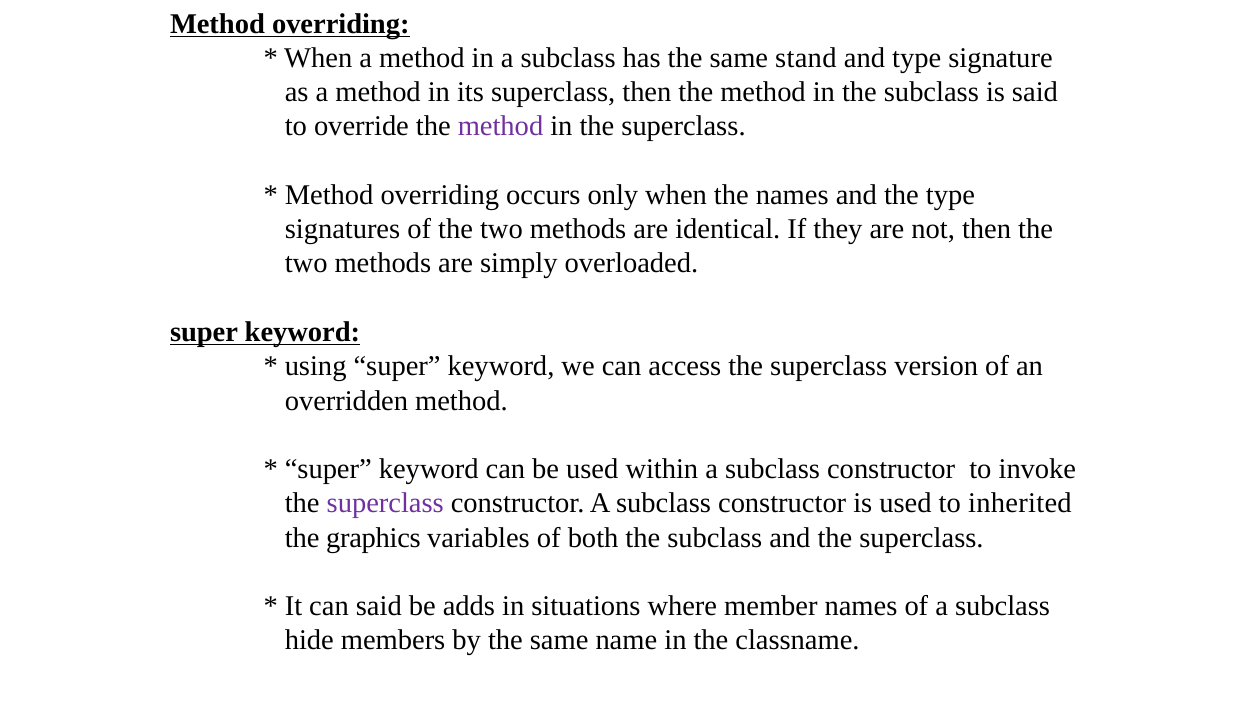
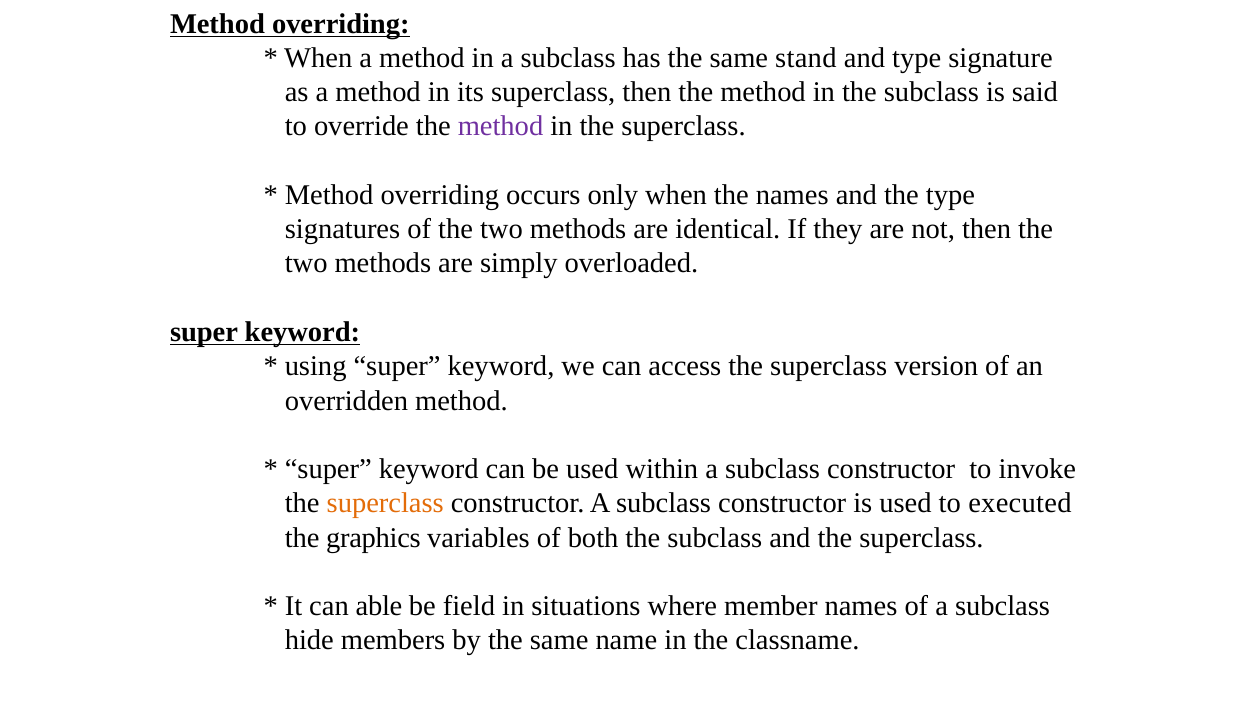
superclass at (385, 503) colour: purple -> orange
inherited: inherited -> executed
can said: said -> able
adds: adds -> field
